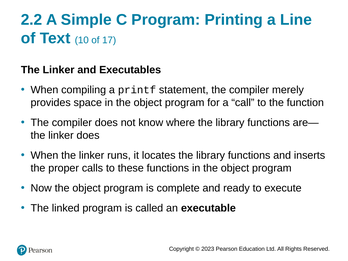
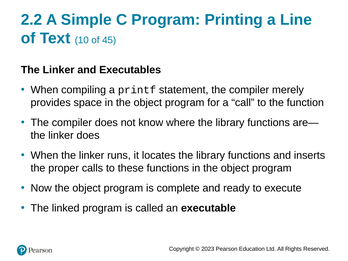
17: 17 -> 45
